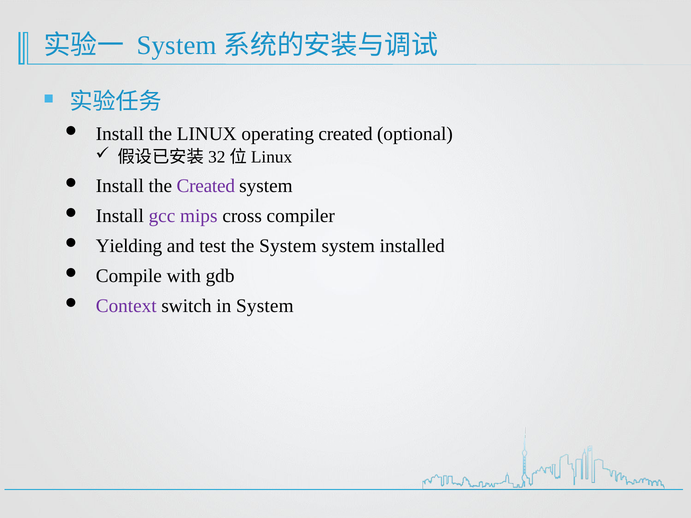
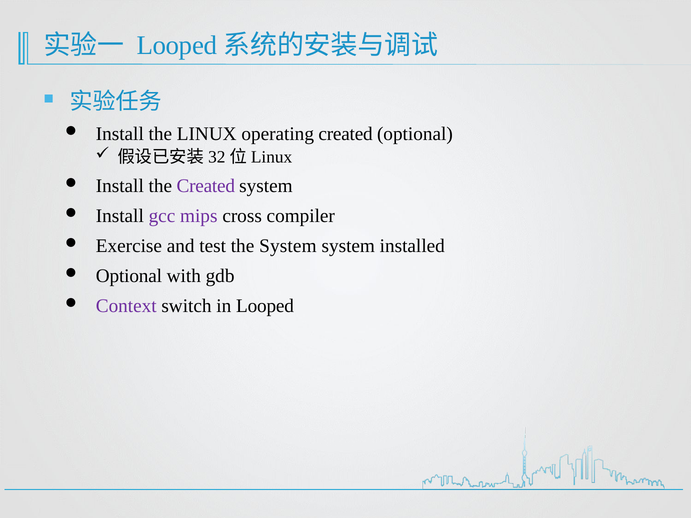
System at (177, 45): System -> Looped
Yielding: Yielding -> Exercise
Compile at (129, 276): Compile -> Optional
in System: System -> Looped
